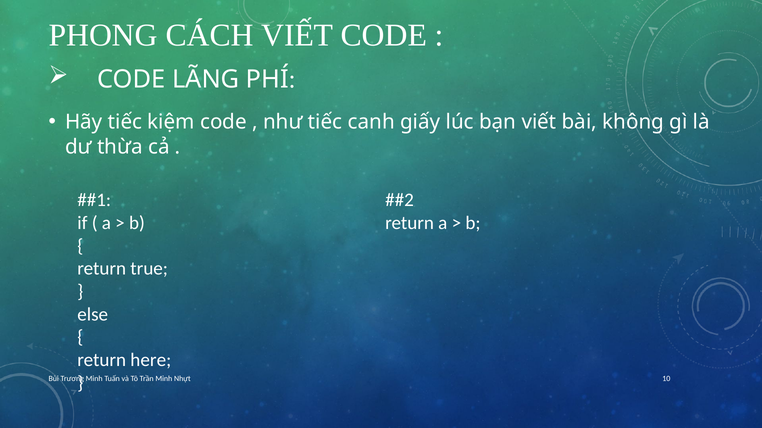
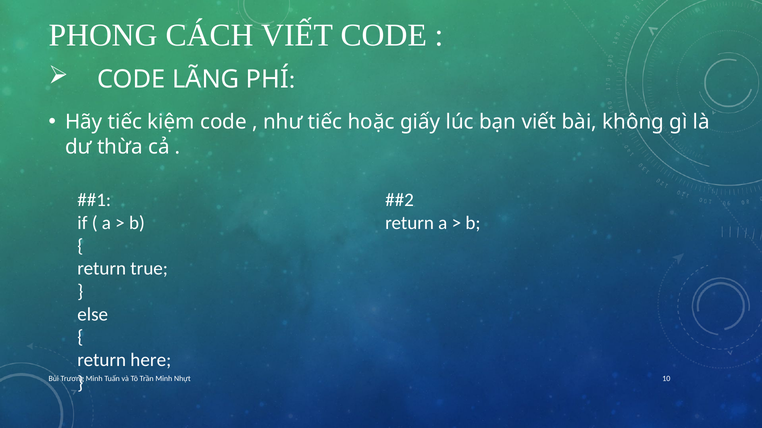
canh: canh -> hoặc
